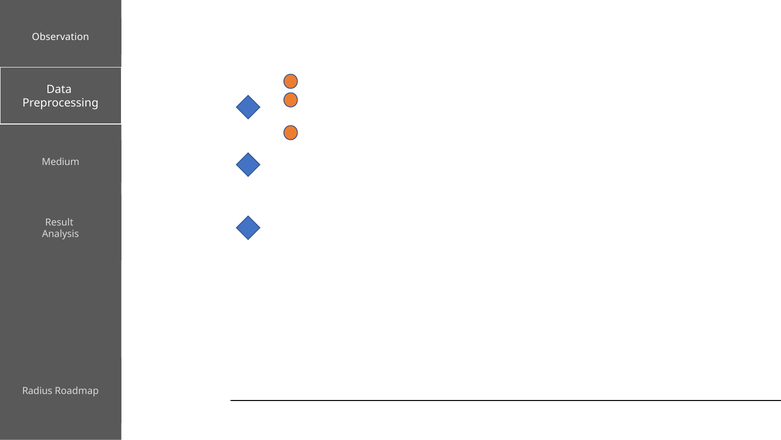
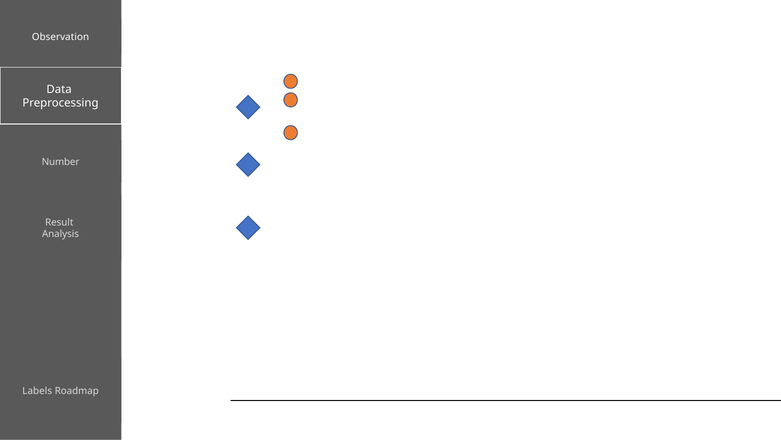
Medium: Medium -> Number
Radius: Radius -> Labels
